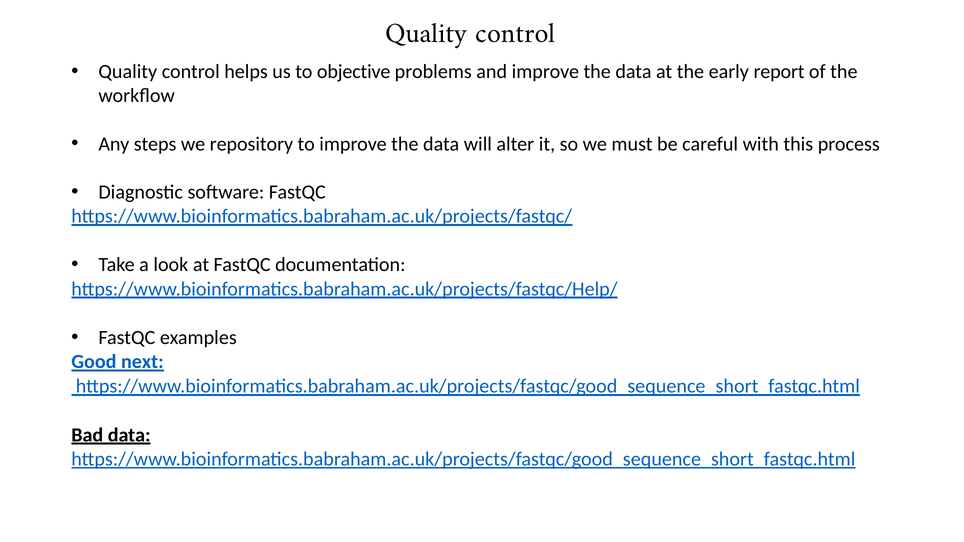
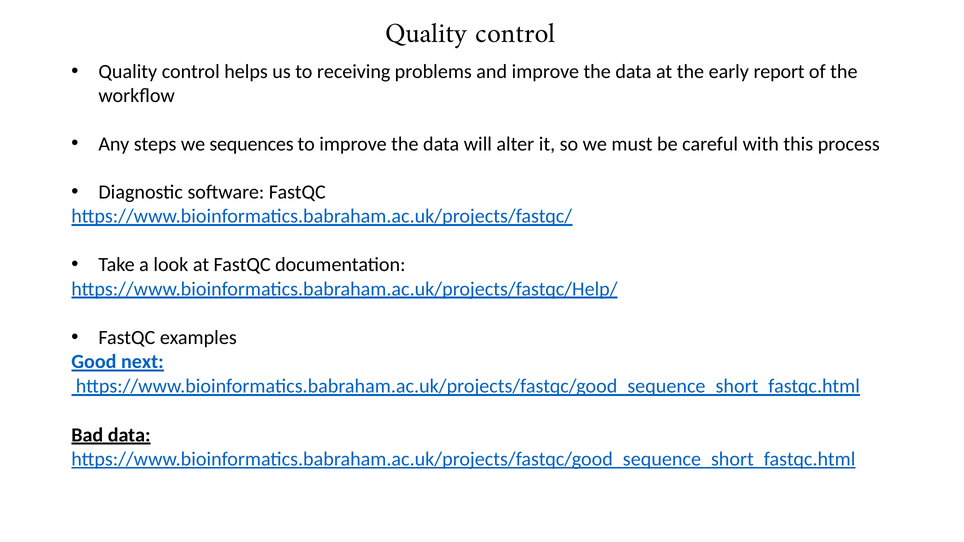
objective: objective -> receiving
repository: repository -> sequences
